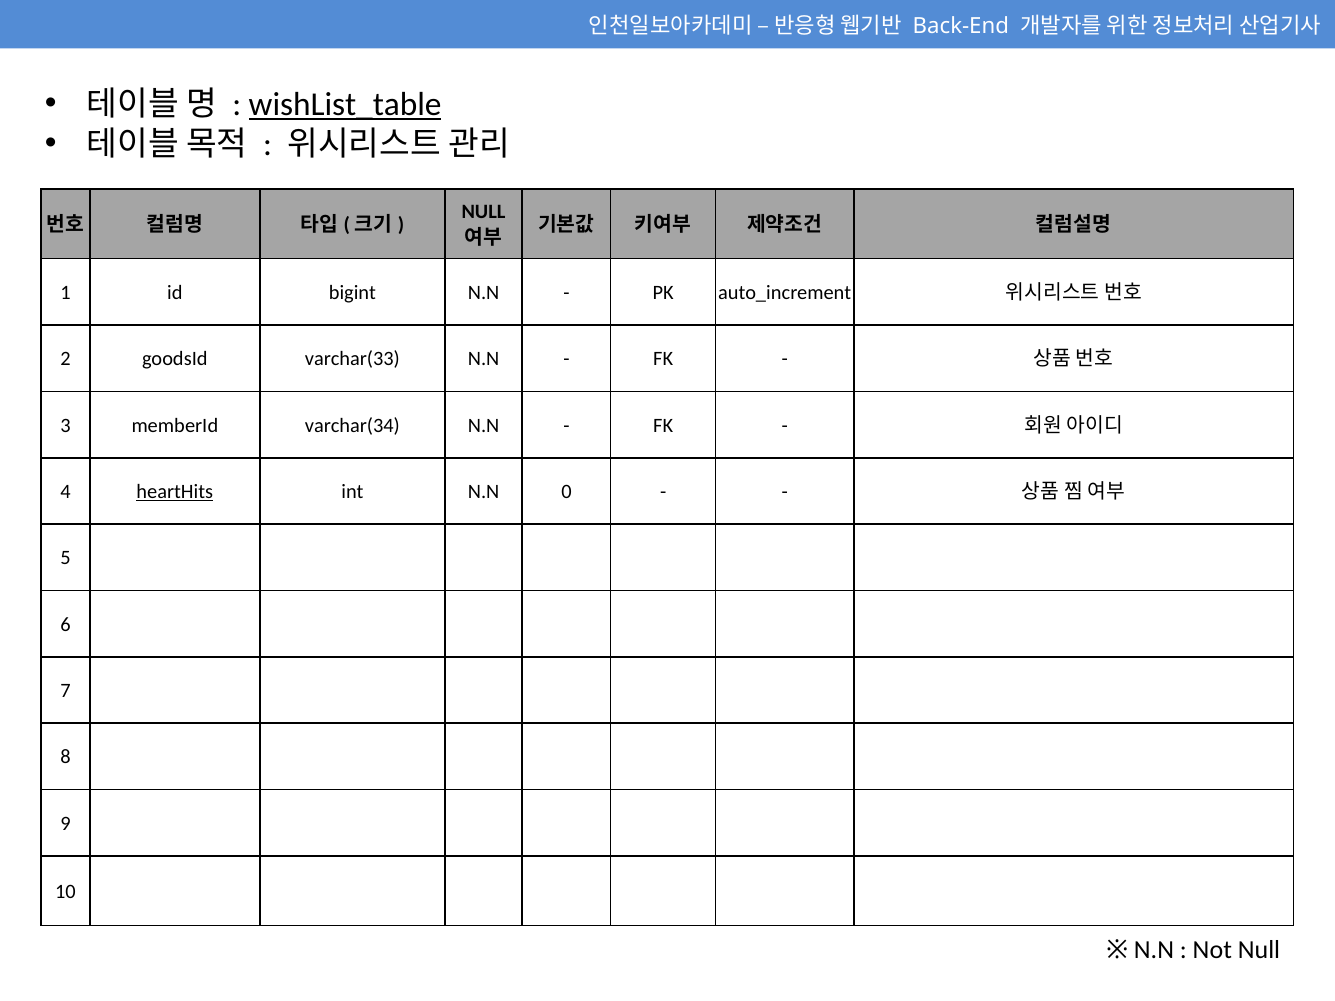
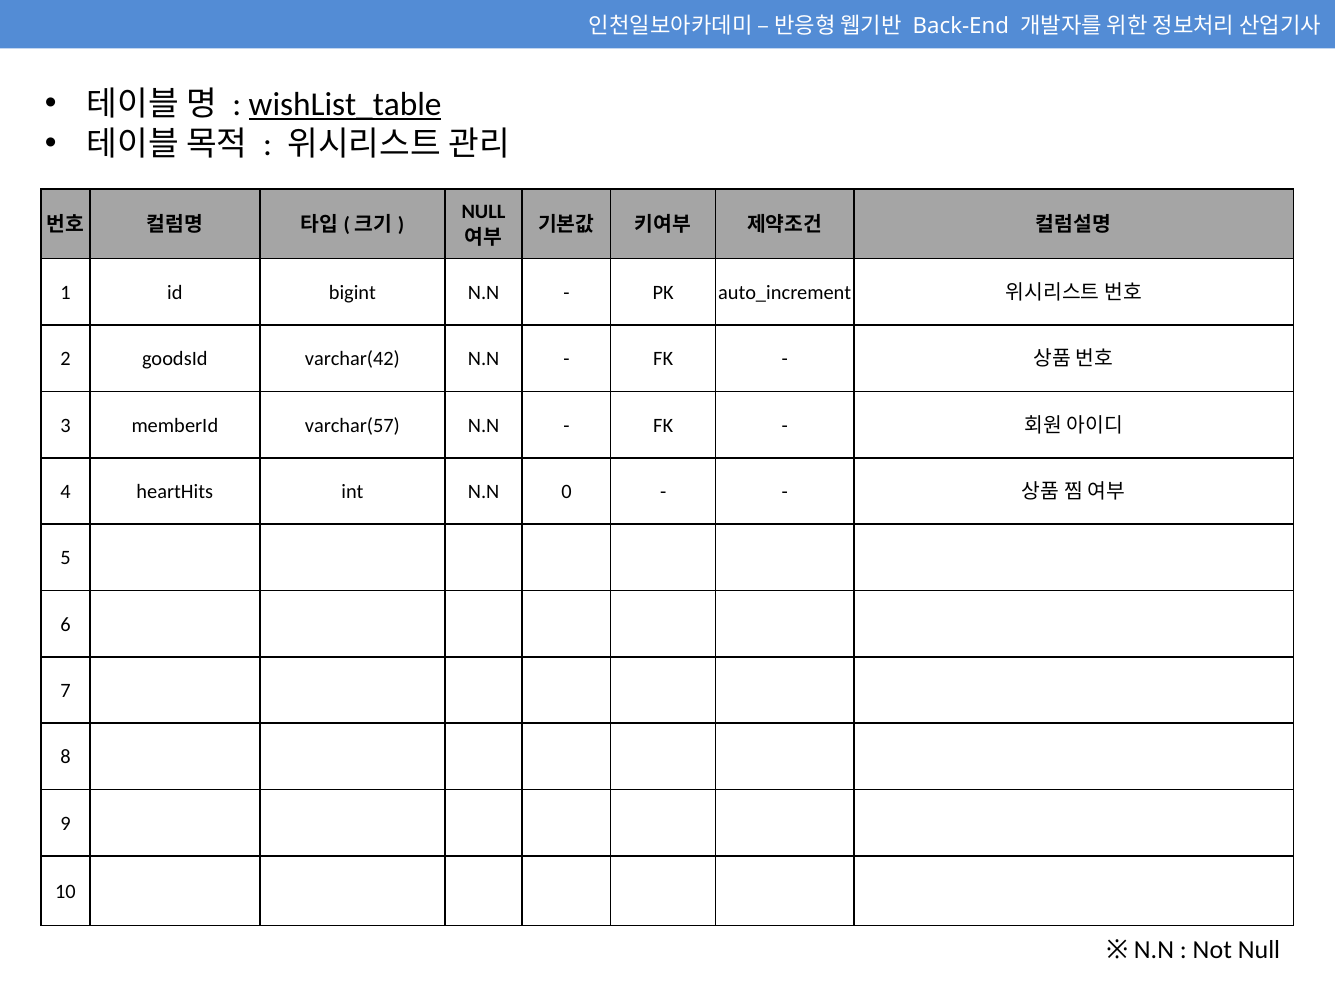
varchar(33: varchar(33 -> varchar(42
varchar(34: varchar(34 -> varchar(57
heartHits underline: present -> none
